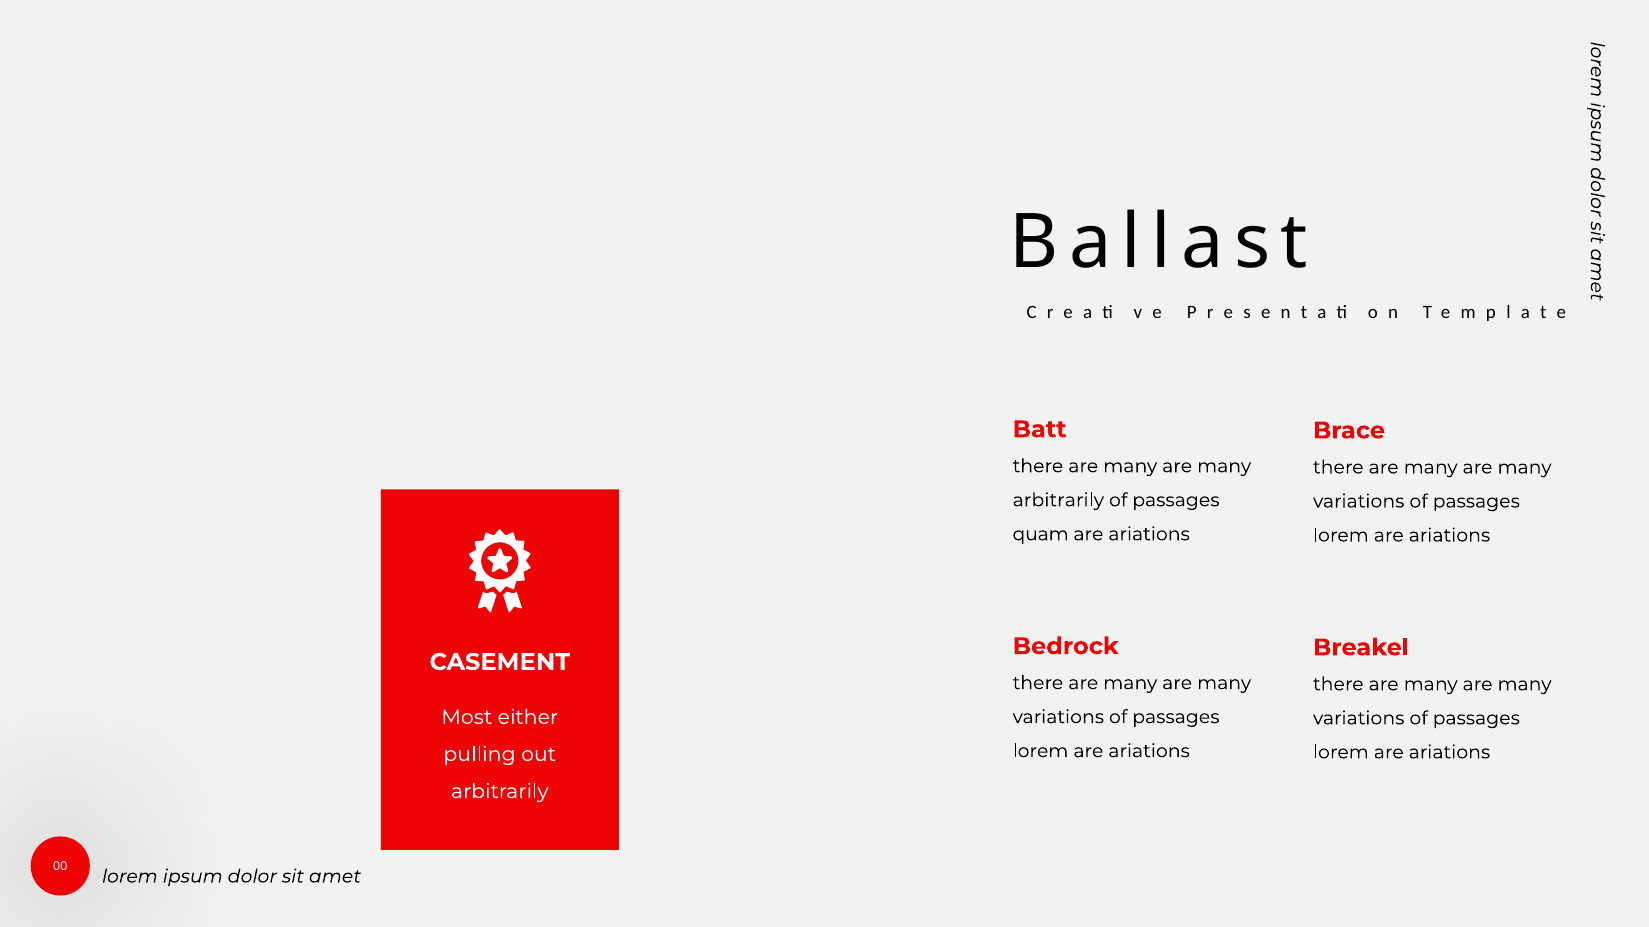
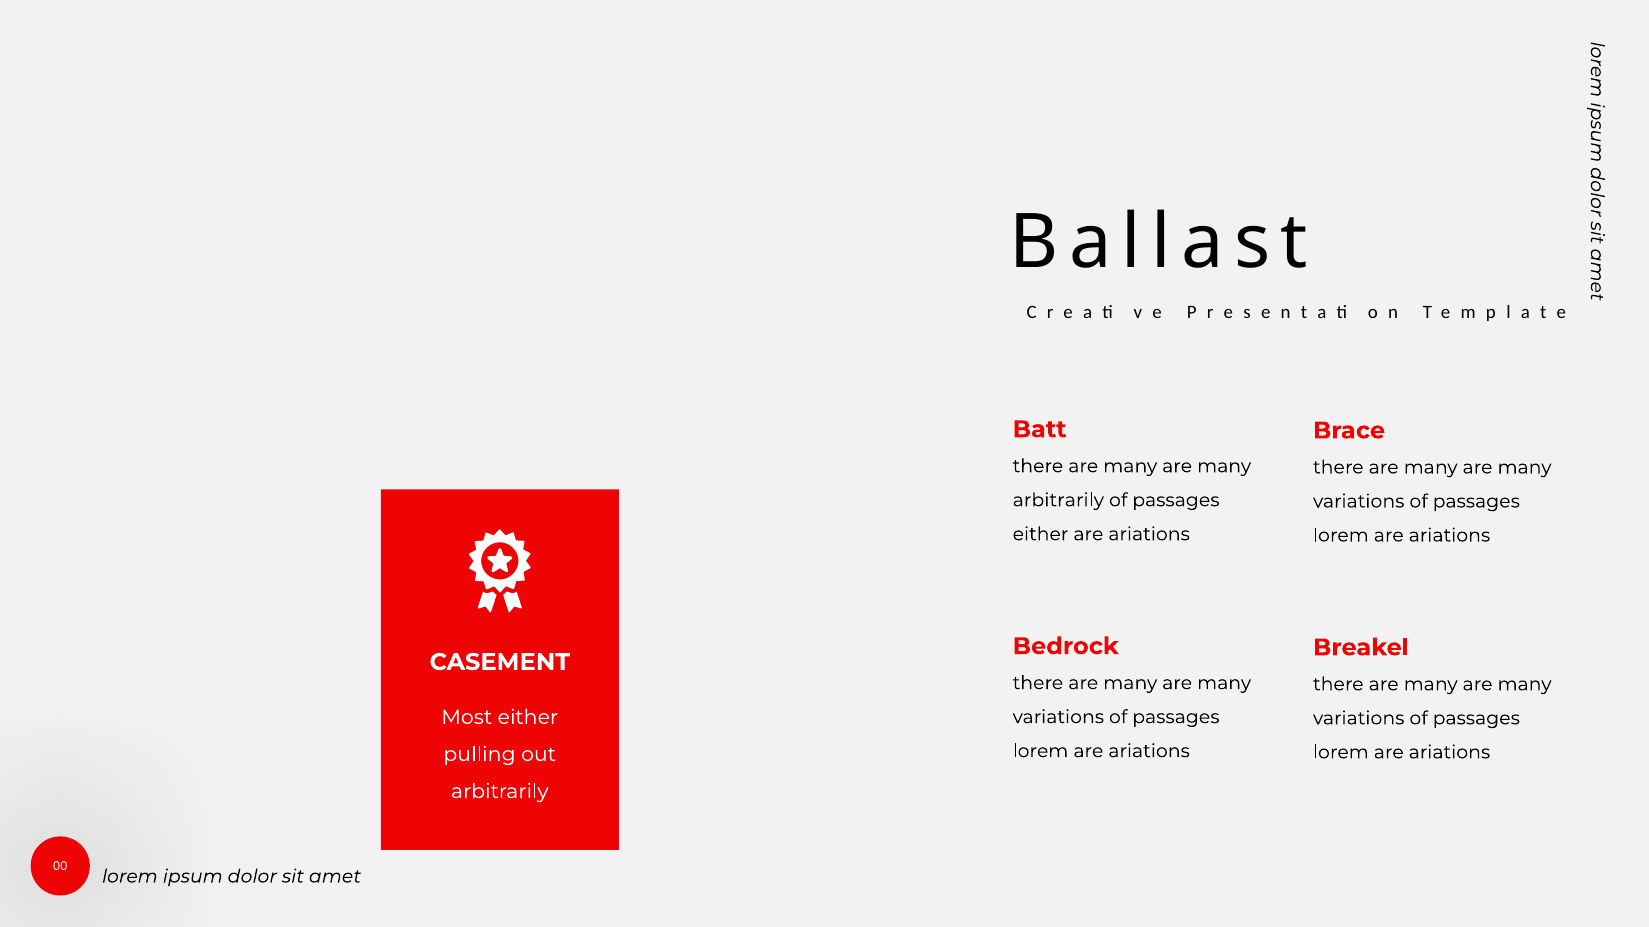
quam at (1041, 534): quam -> either
